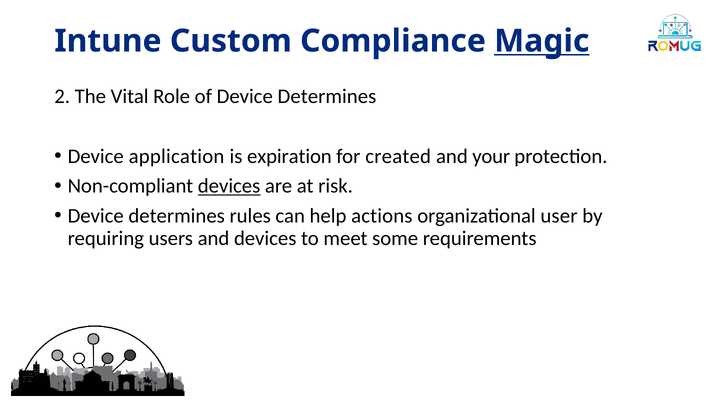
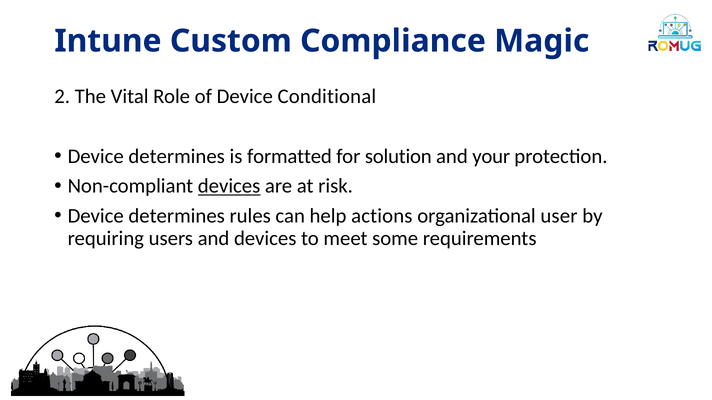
Magic underline: present -> none
of Device Determines: Determines -> Conditional
application at (177, 156): application -> determines
expiration: expiration -> formatted
created: created -> solution
